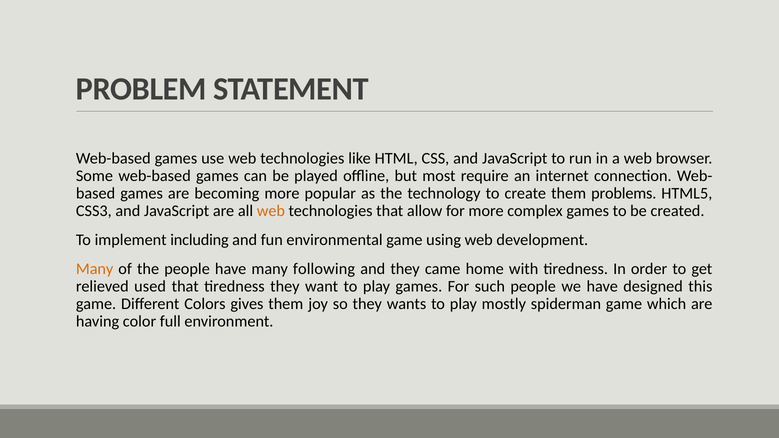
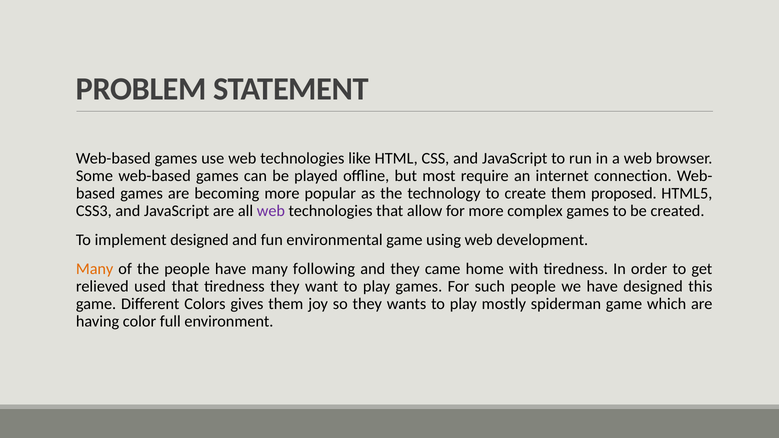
problems: problems -> proposed
web at (271, 211) colour: orange -> purple
implement including: including -> designed
